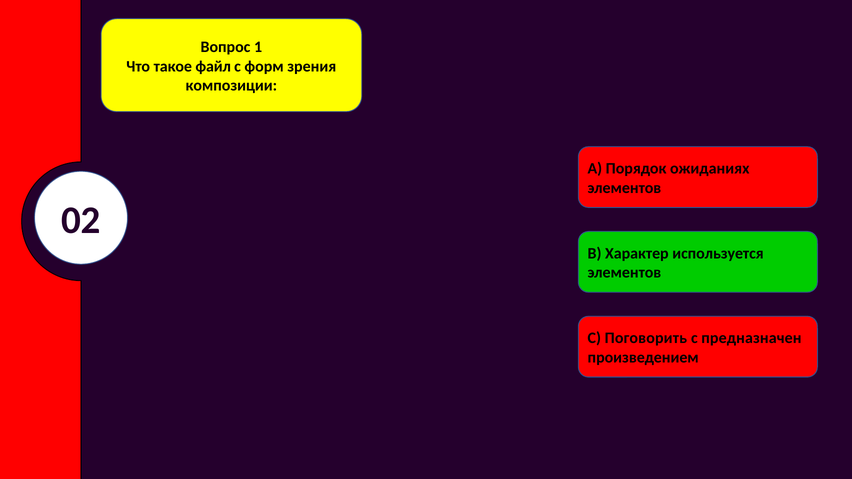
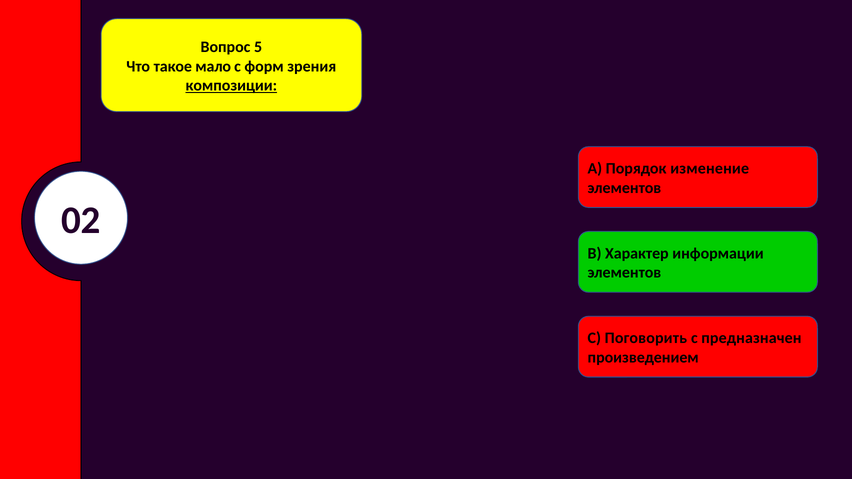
1: 1 -> 5
файл: файл -> мало
композиции underline: none -> present
ожиданиях: ожиданиях -> изменение
используется: используется -> информации
